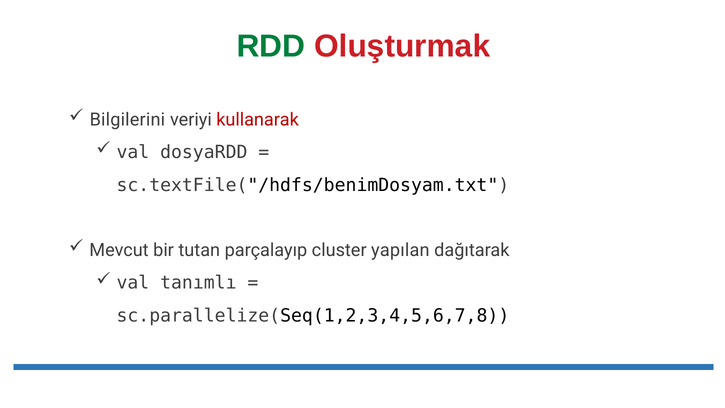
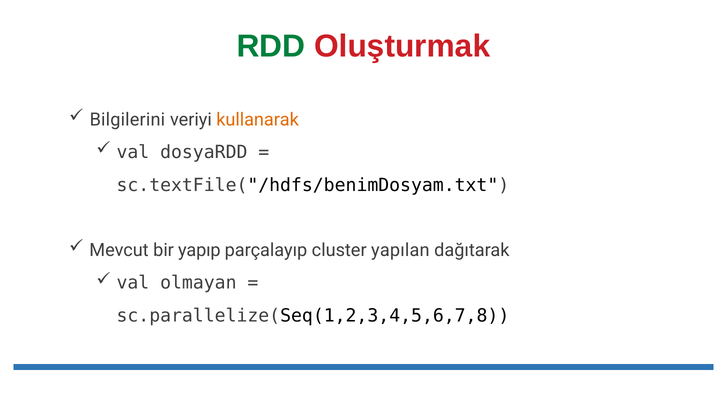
kullanarak colour: red -> orange
tutan: tutan -> yapıp
tanımlı: tanımlı -> olmayan
